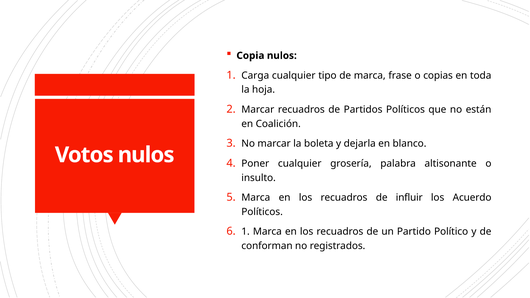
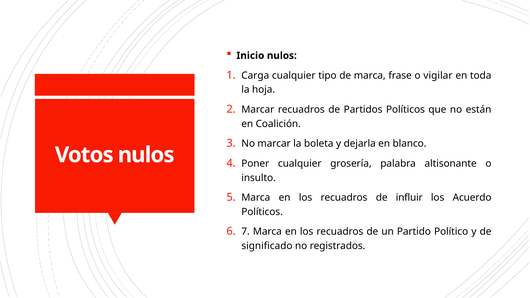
Copia: Copia -> Inicio
copias: copias -> vigilar
6 1: 1 -> 7
conforman: conforman -> significado
